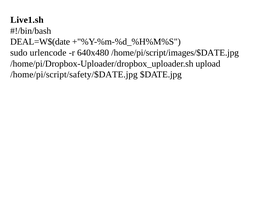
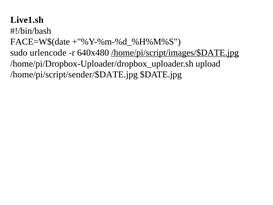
DEAL=W$(date: DEAL=W$(date -> FACE=W$(date
/home/pi/script/images/$DATE.jpg underline: none -> present
/home/pi/script/safety/$DATE.jpg: /home/pi/script/safety/$DATE.jpg -> /home/pi/script/sender/$DATE.jpg
